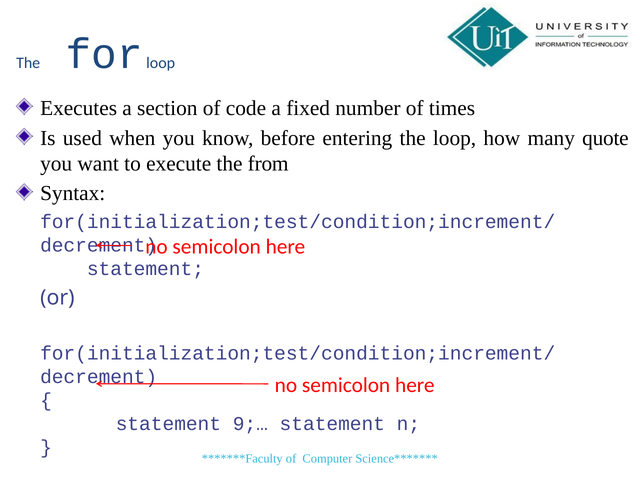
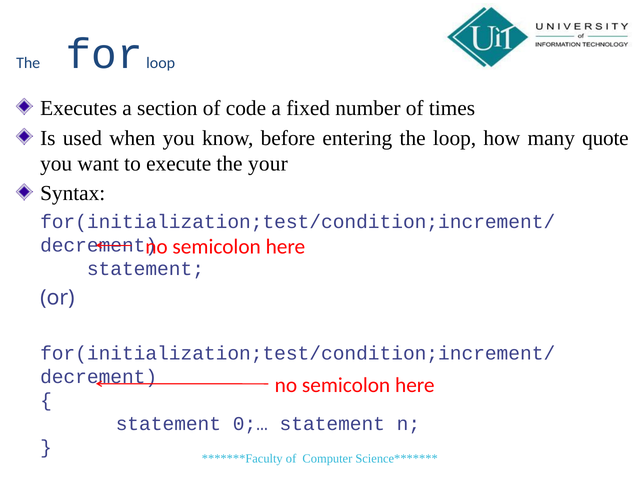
from: from -> your
9;…: 9;… -> 0;…
